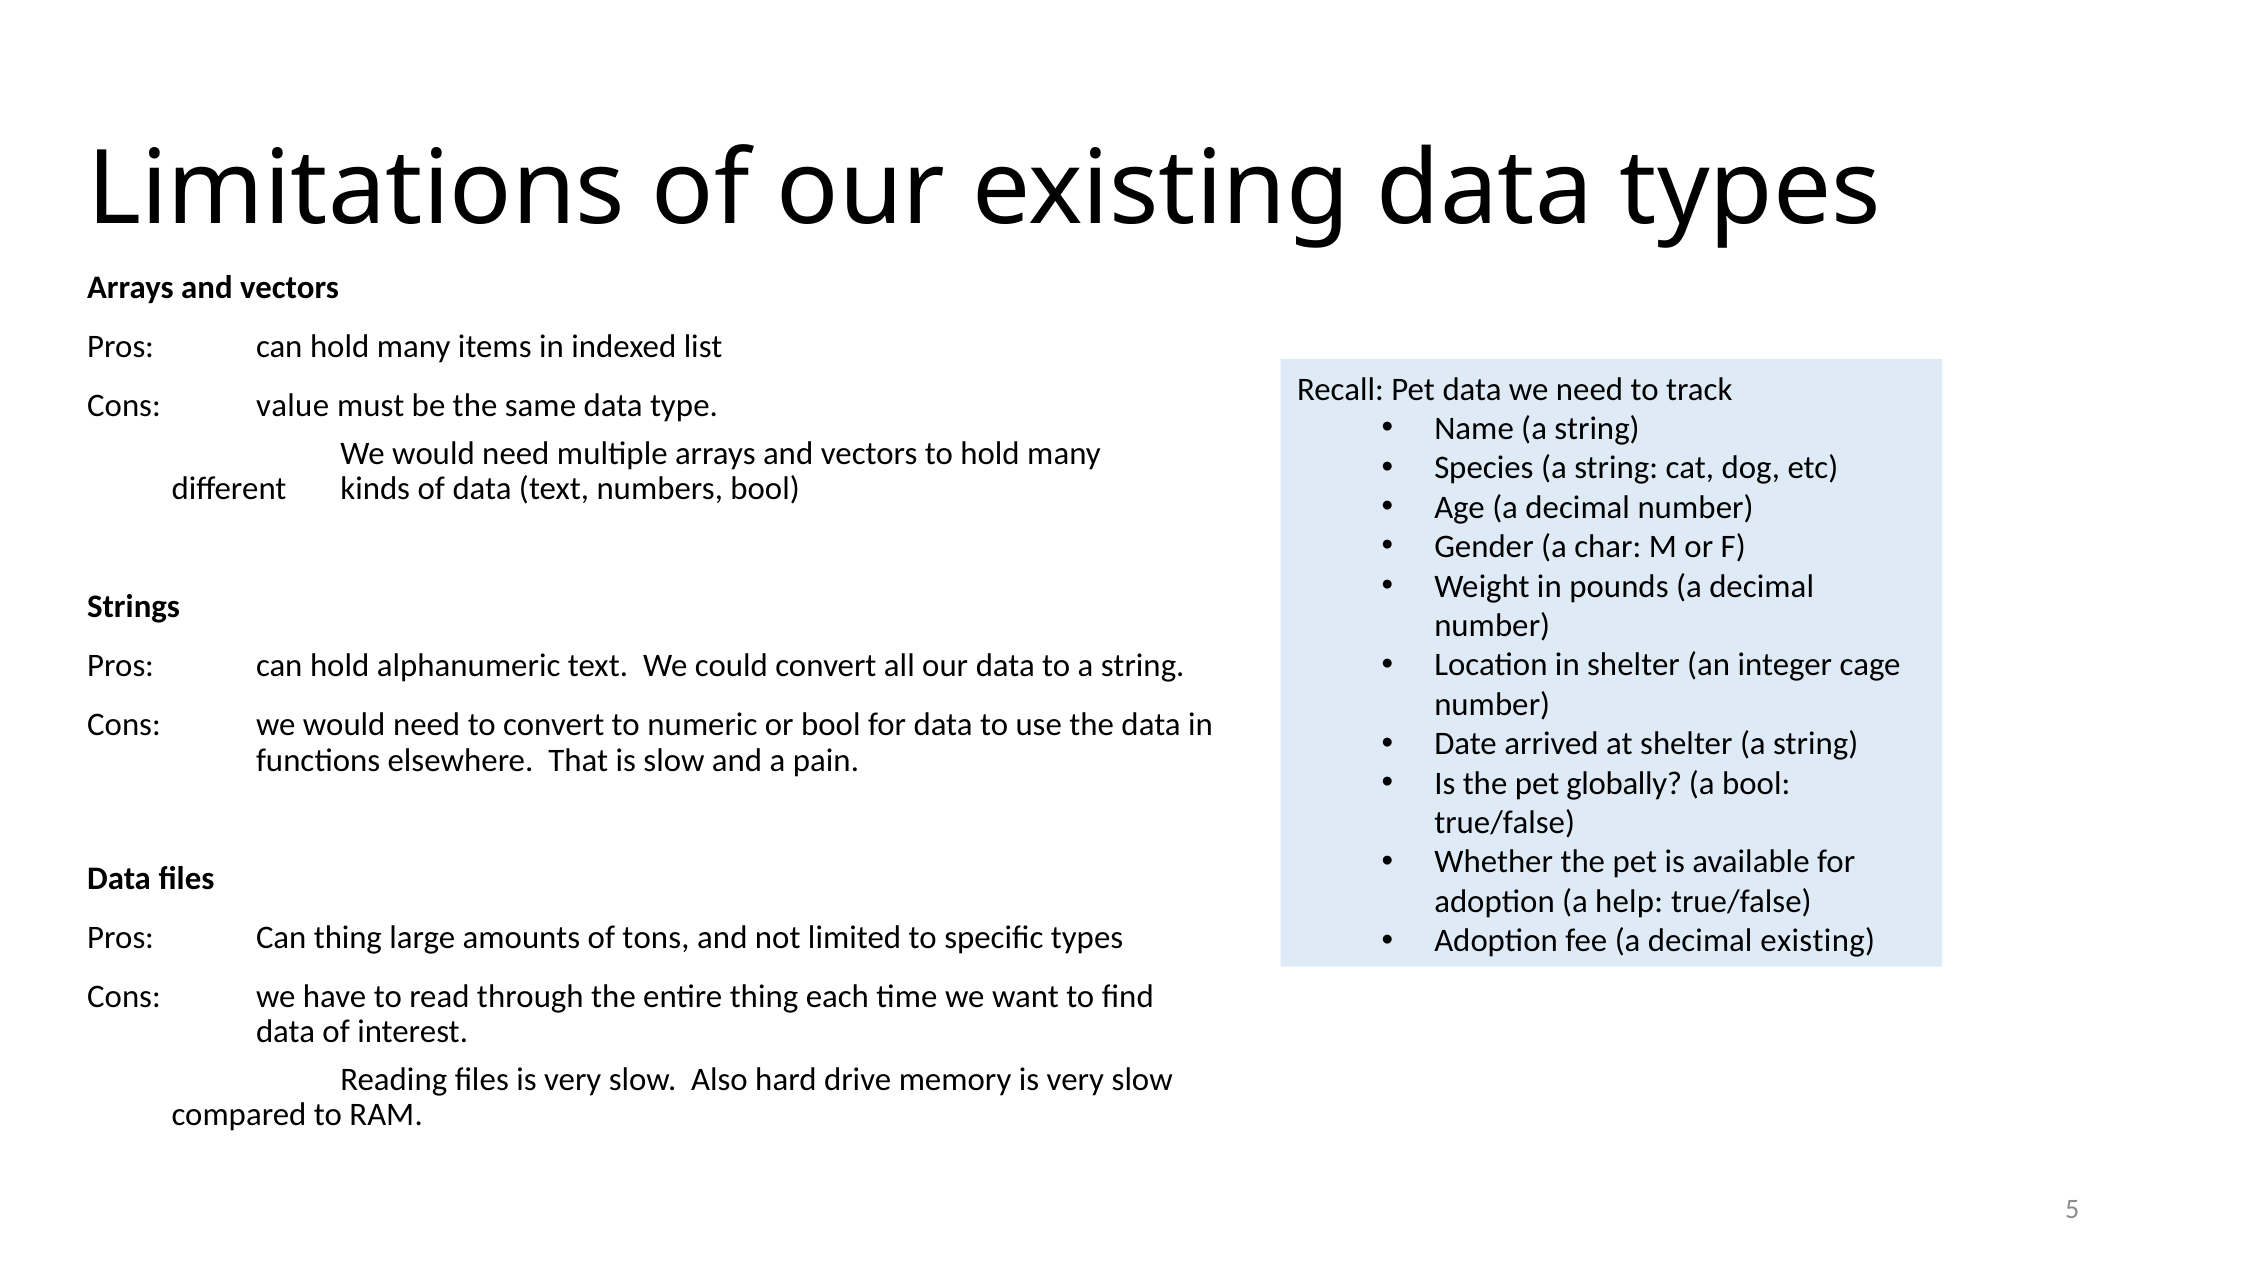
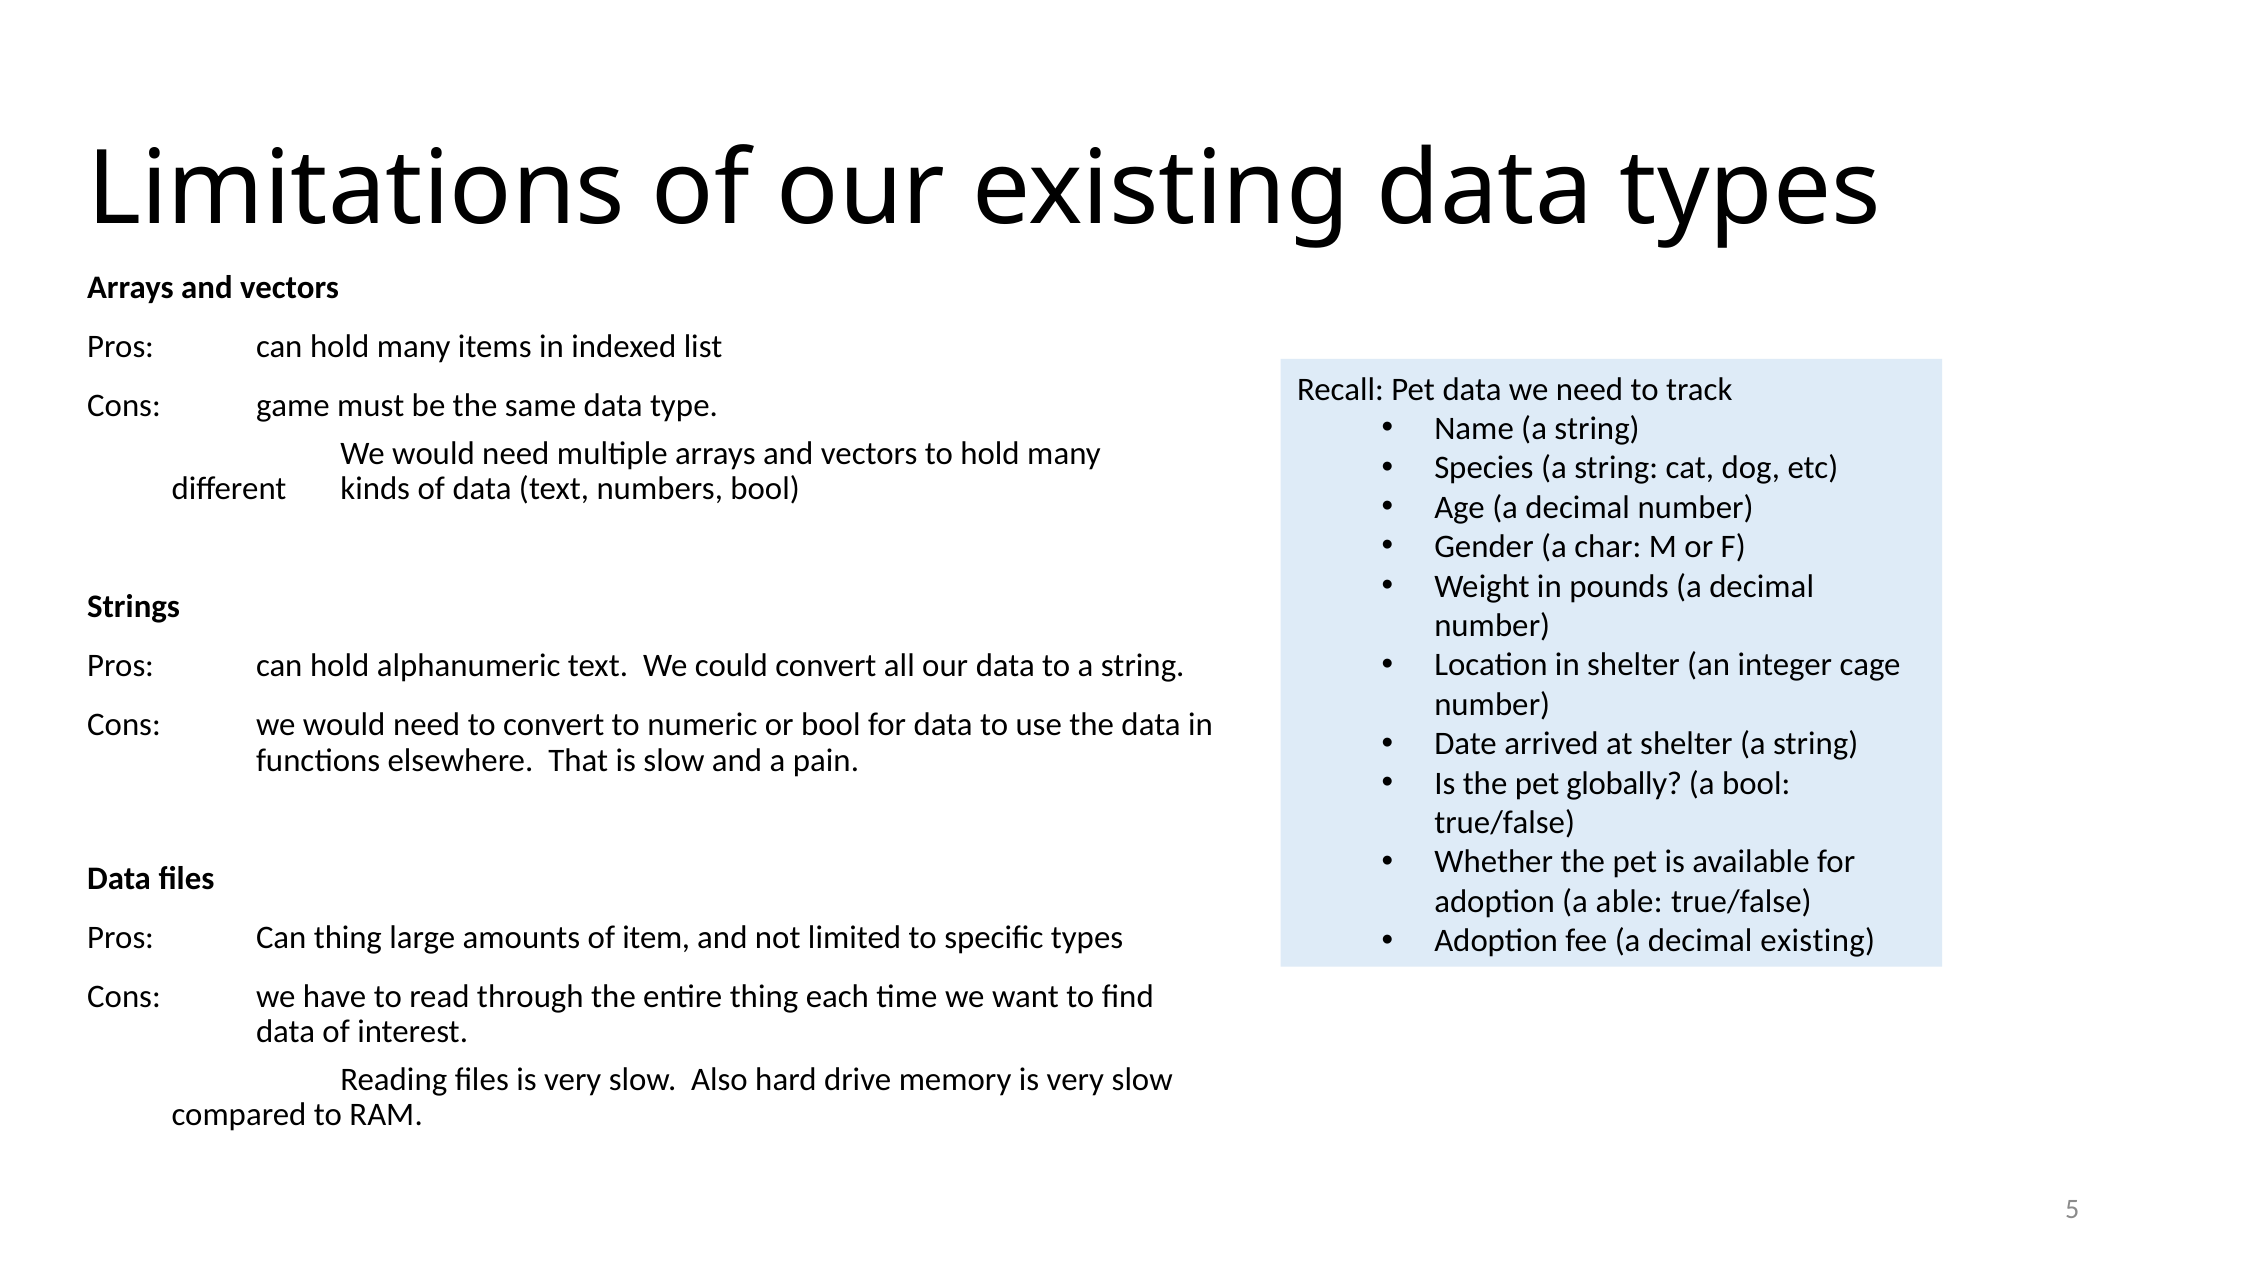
value: value -> game
help: help -> able
tons: tons -> item
